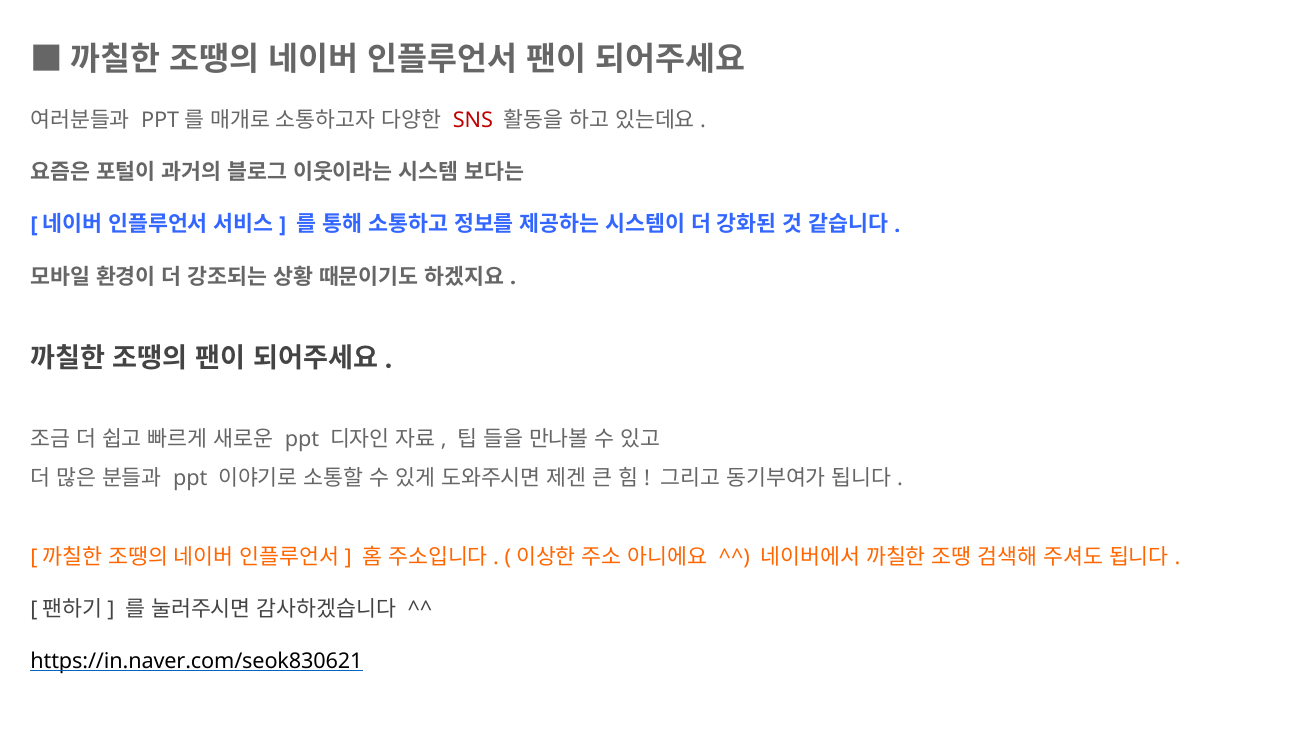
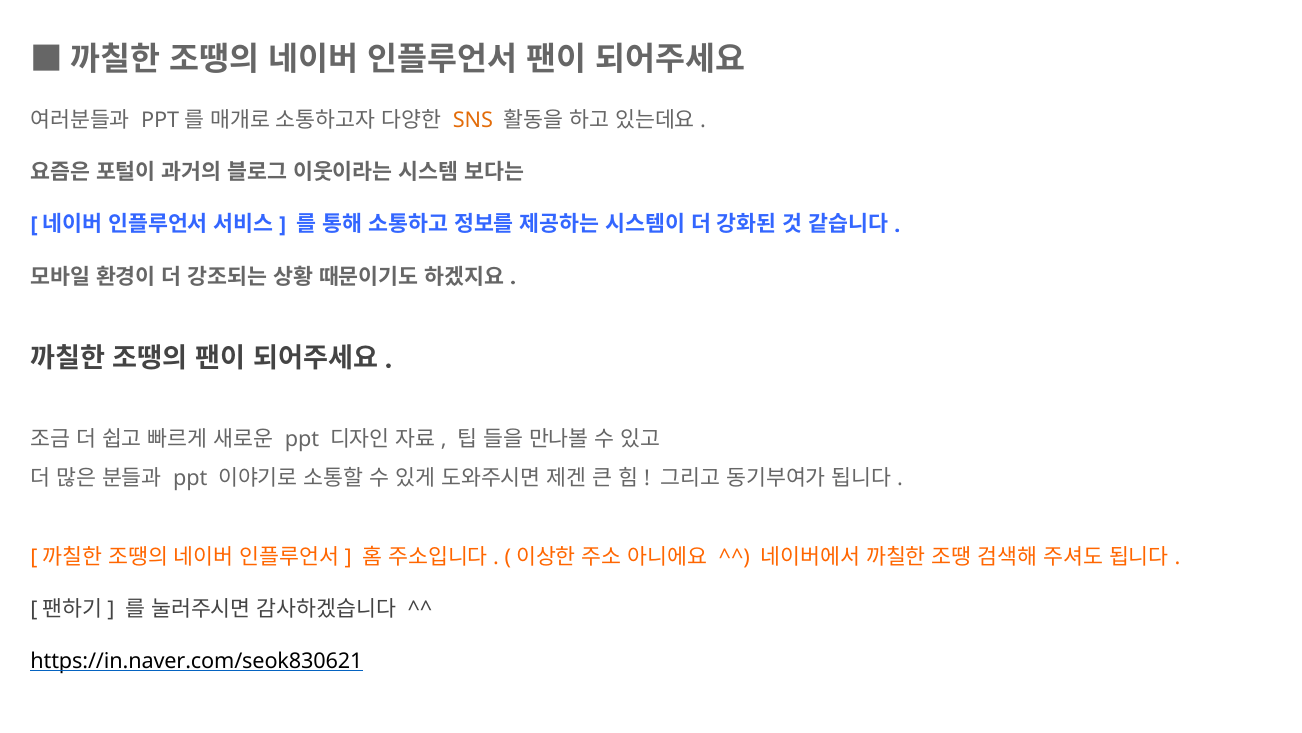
SNS colour: red -> orange
